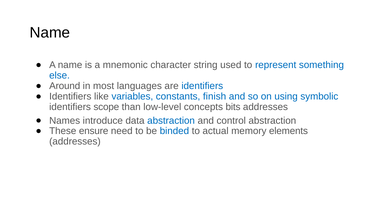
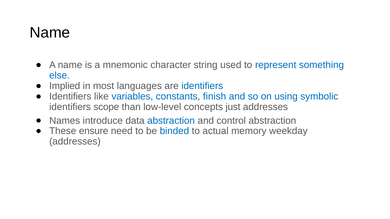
Around: Around -> Implied
bits: bits -> just
elements: elements -> weekday
